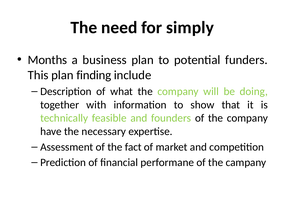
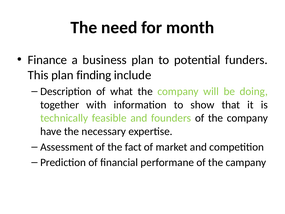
simply: simply -> month
Months: Months -> Finance
